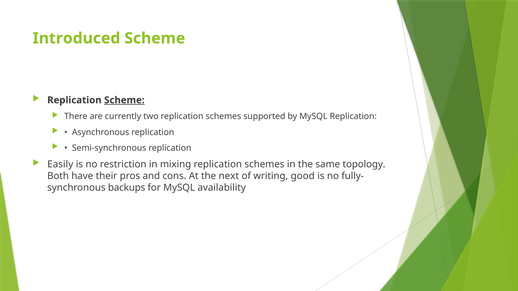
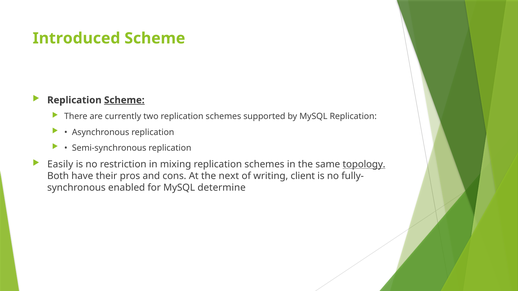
topology underline: none -> present
good: good -> client
backups: backups -> enabled
availability: availability -> determine
